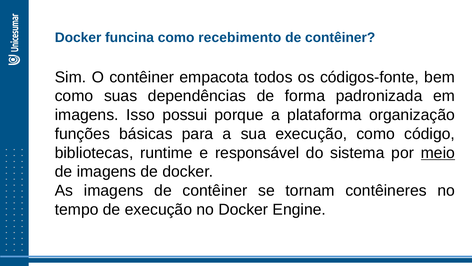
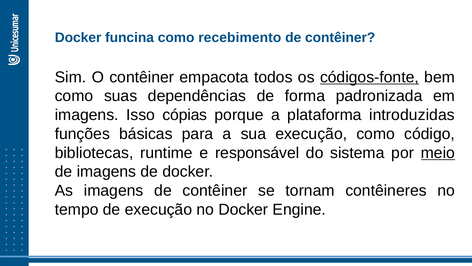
códigos-fonte underline: none -> present
possui: possui -> cópias
organização: organização -> introduzidas
